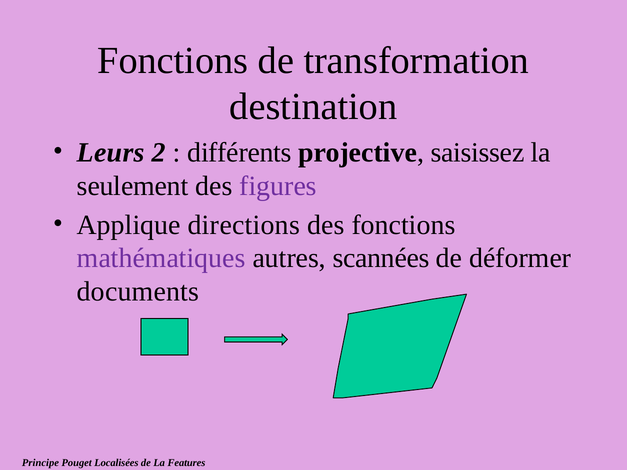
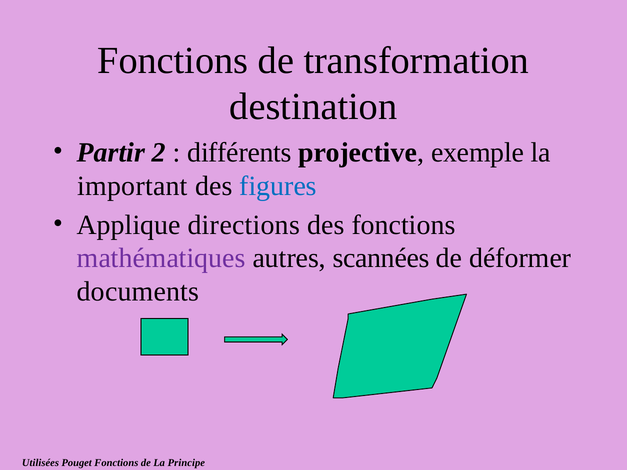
Leurs: Leurs -> Partir
saisissez: saisissez -> exemple
seulement: seulement -> important
figures colour: purple -> blue
Principe: Principe -> Utilisées
Pouget Localisées: Localisées -> Fonctions
Features: Features -> Principe
